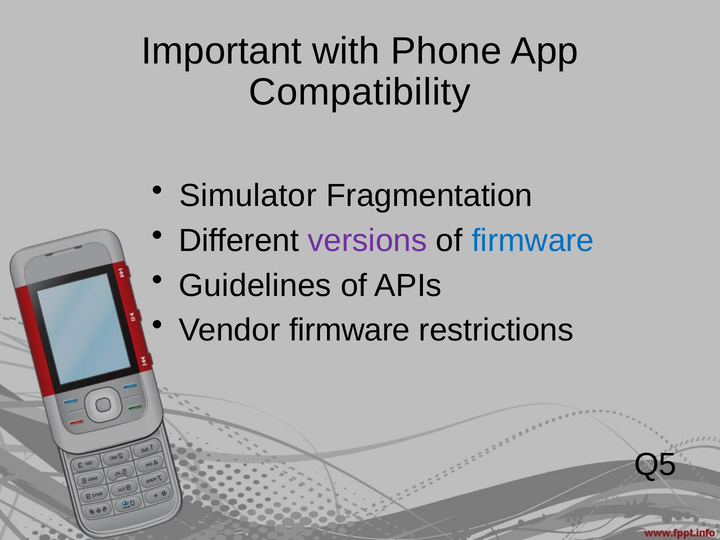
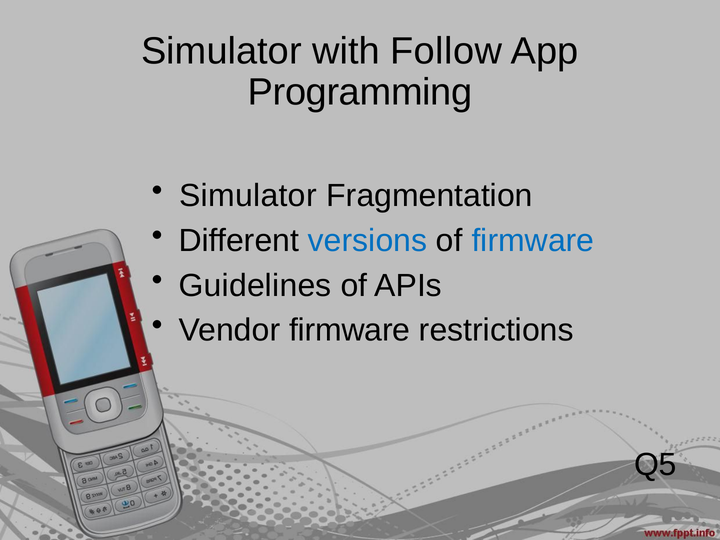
Important at (221, 51): Important -> Simulator
Phone: Phone -> Follow
Compatibility: Compatibility -> Programming
versions colour: purple -> blue
